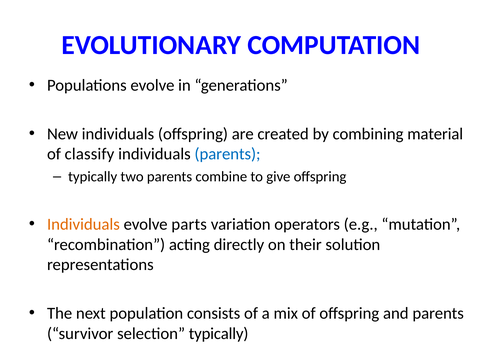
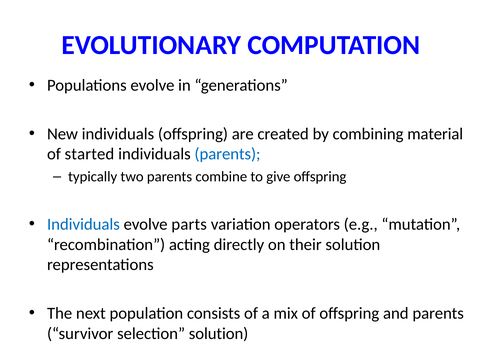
classify: classify -> started
Individuals at (83, 224) colour: orange -> blue
selection typically: typically -> solution
